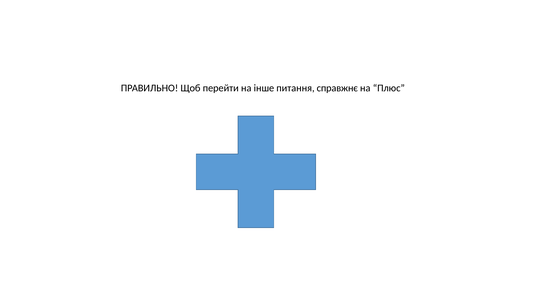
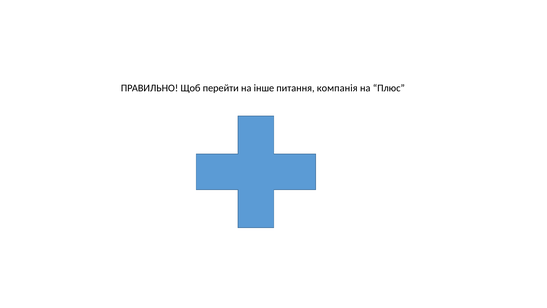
справжнє: справжнє -> компанія
